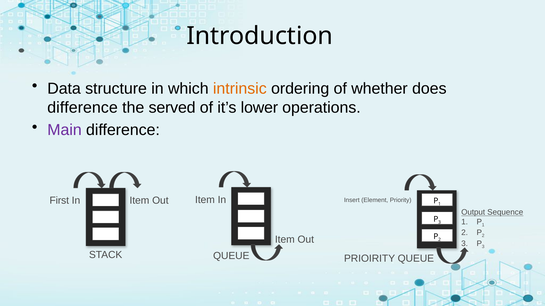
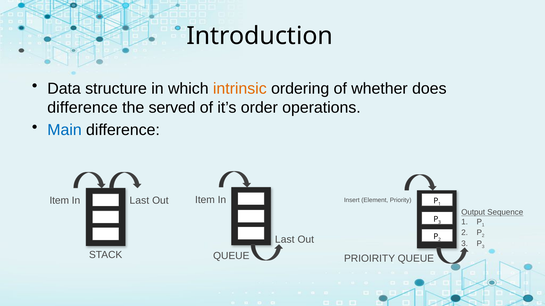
lower: lower -> order
Main colour: purple -> blue
First at (59, 201): First -> Item
Item at (139, 201): Item -> Last
Item at (285, 240): Item -> Last
